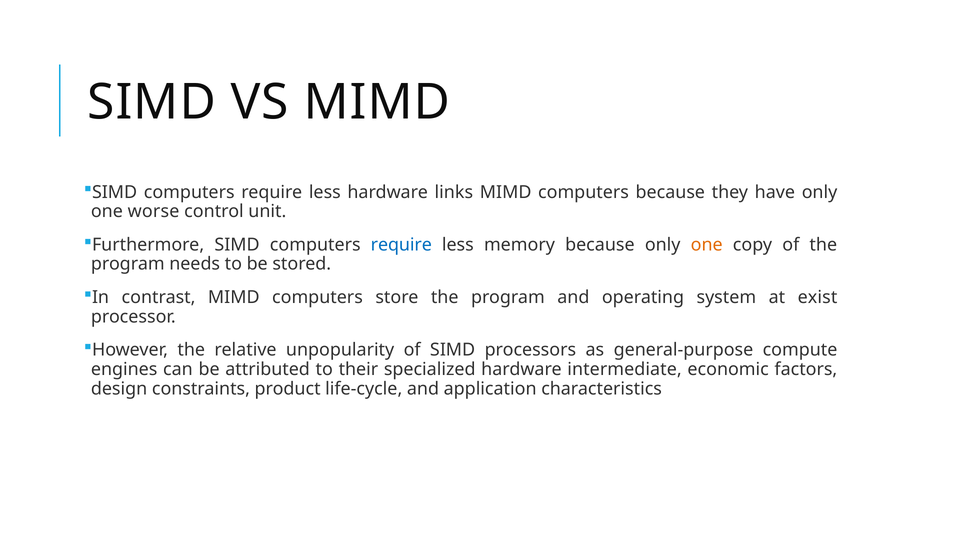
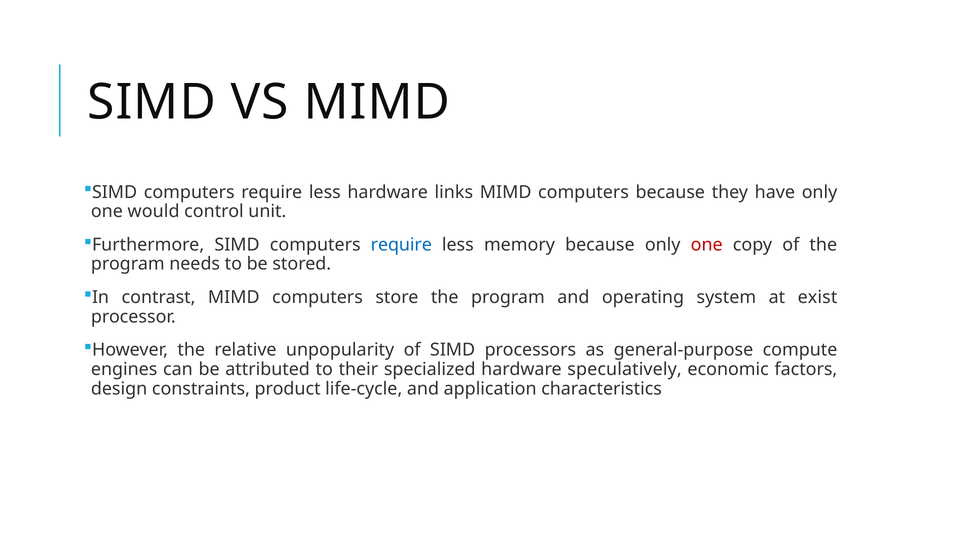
worse: worse -> would
one at (707, 245) colour: orange -> red
intermediate: intermediate -> speculatively
